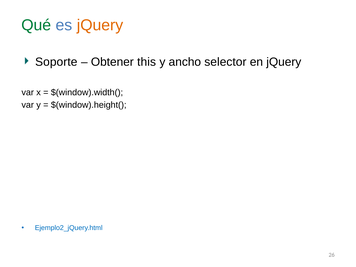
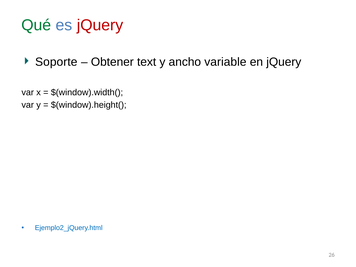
jQuery at (100, 25) colour: orange -> red
this: this -> text
selector: selector -> variable
